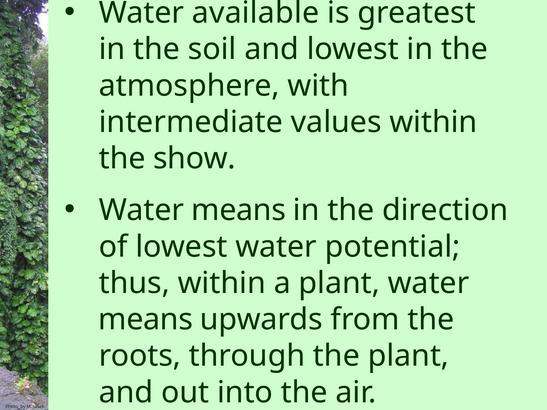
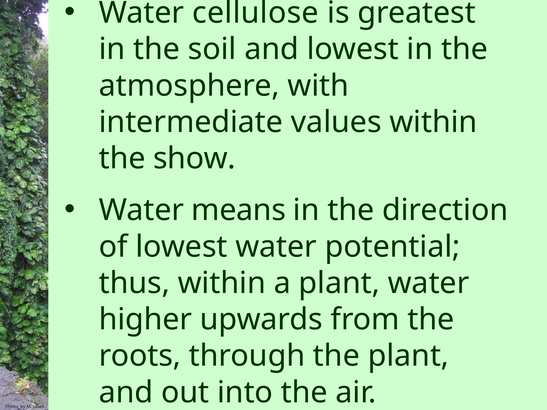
available: available -> cellulose
means at (146, 320): means -> higher
